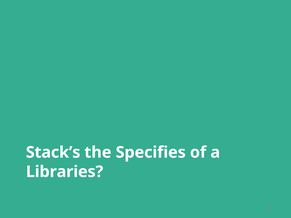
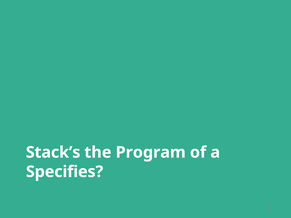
Specifies: Specifies -> Program
Libraries: Libraries -> Specifies
